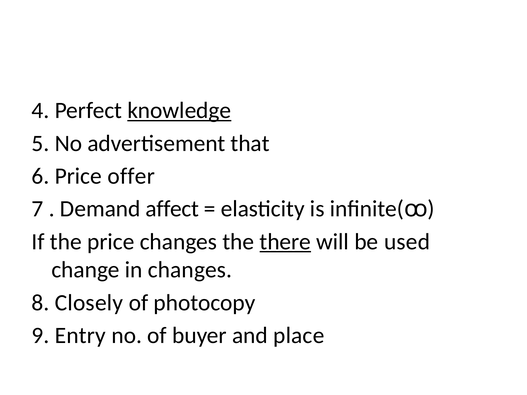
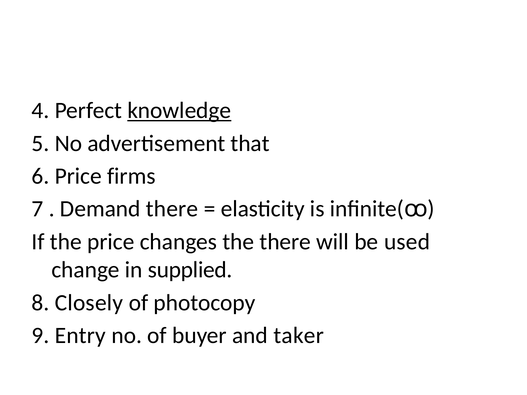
offer: offer -> firms
Demand affect: affect -> there
there at (285, 242) underline: present -> none
in changes: changes -> supplied
place: place -> taker
